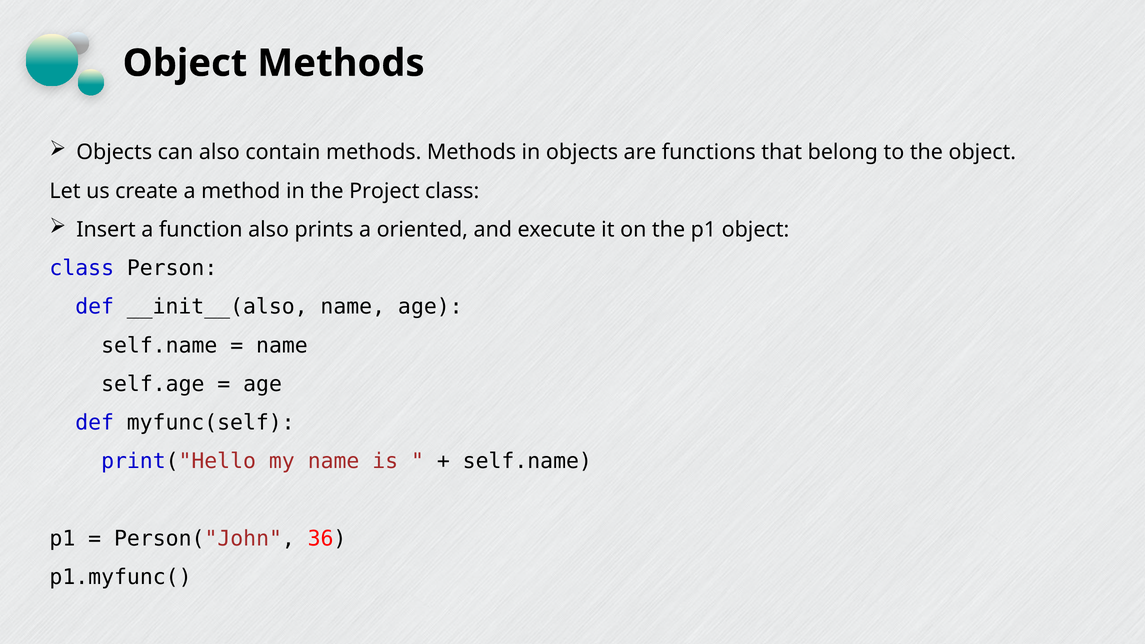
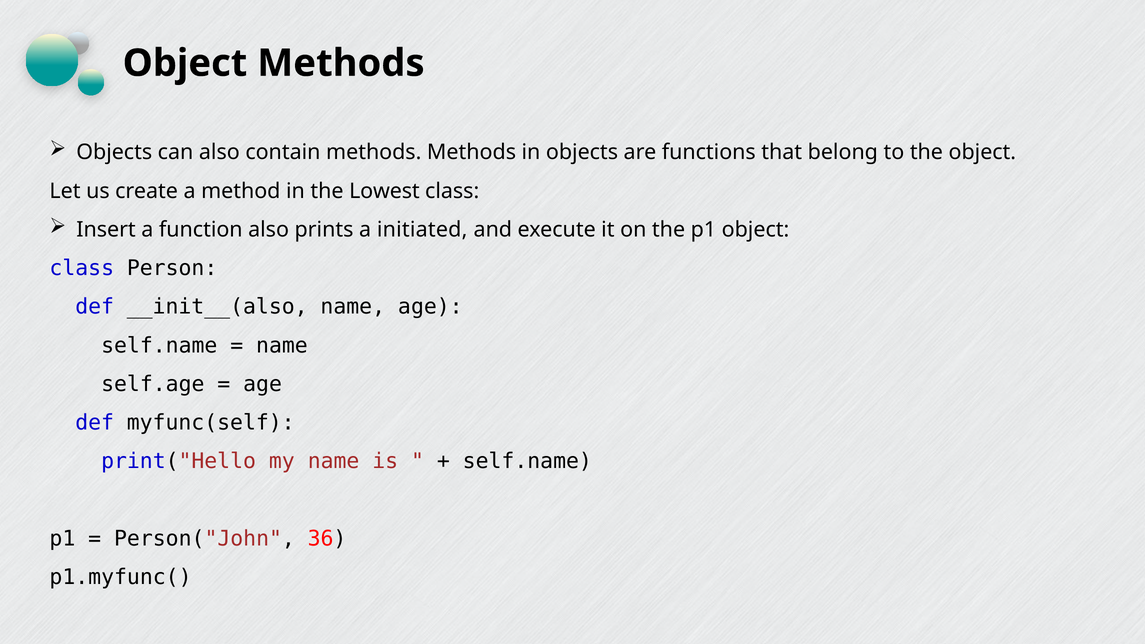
Project: Project -> Lowest
oriented: oriented -> initiated
